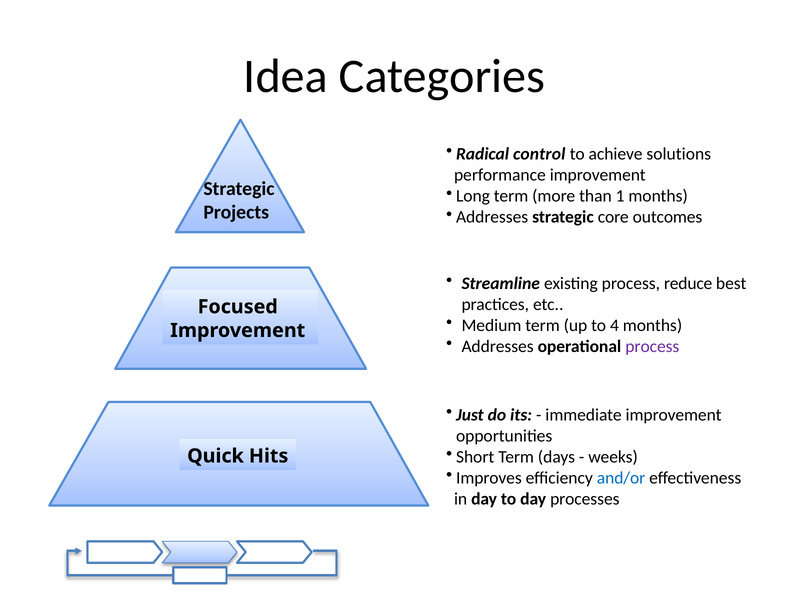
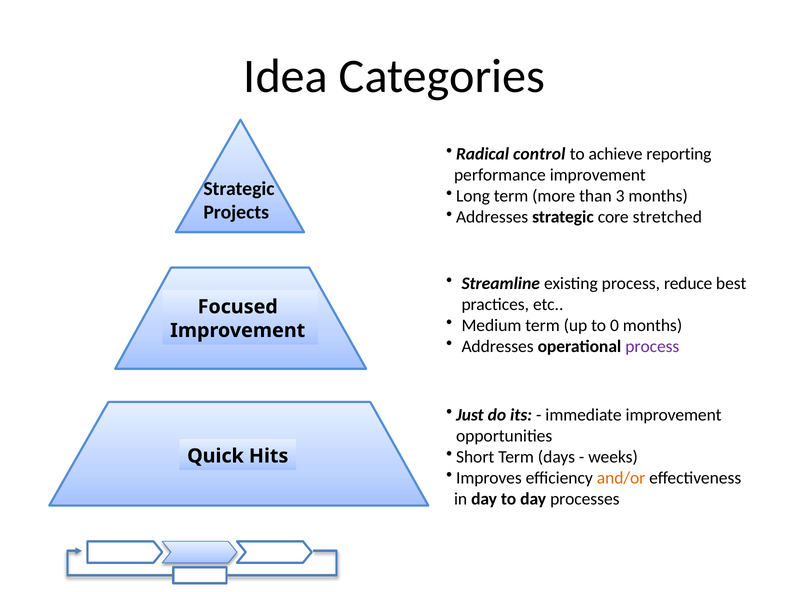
solutions: solutions -> reporting
1: 1 -> 3
outcomes: outcomes -> stretched
4: 4 -> 0
and/or colour: blue -> orange
